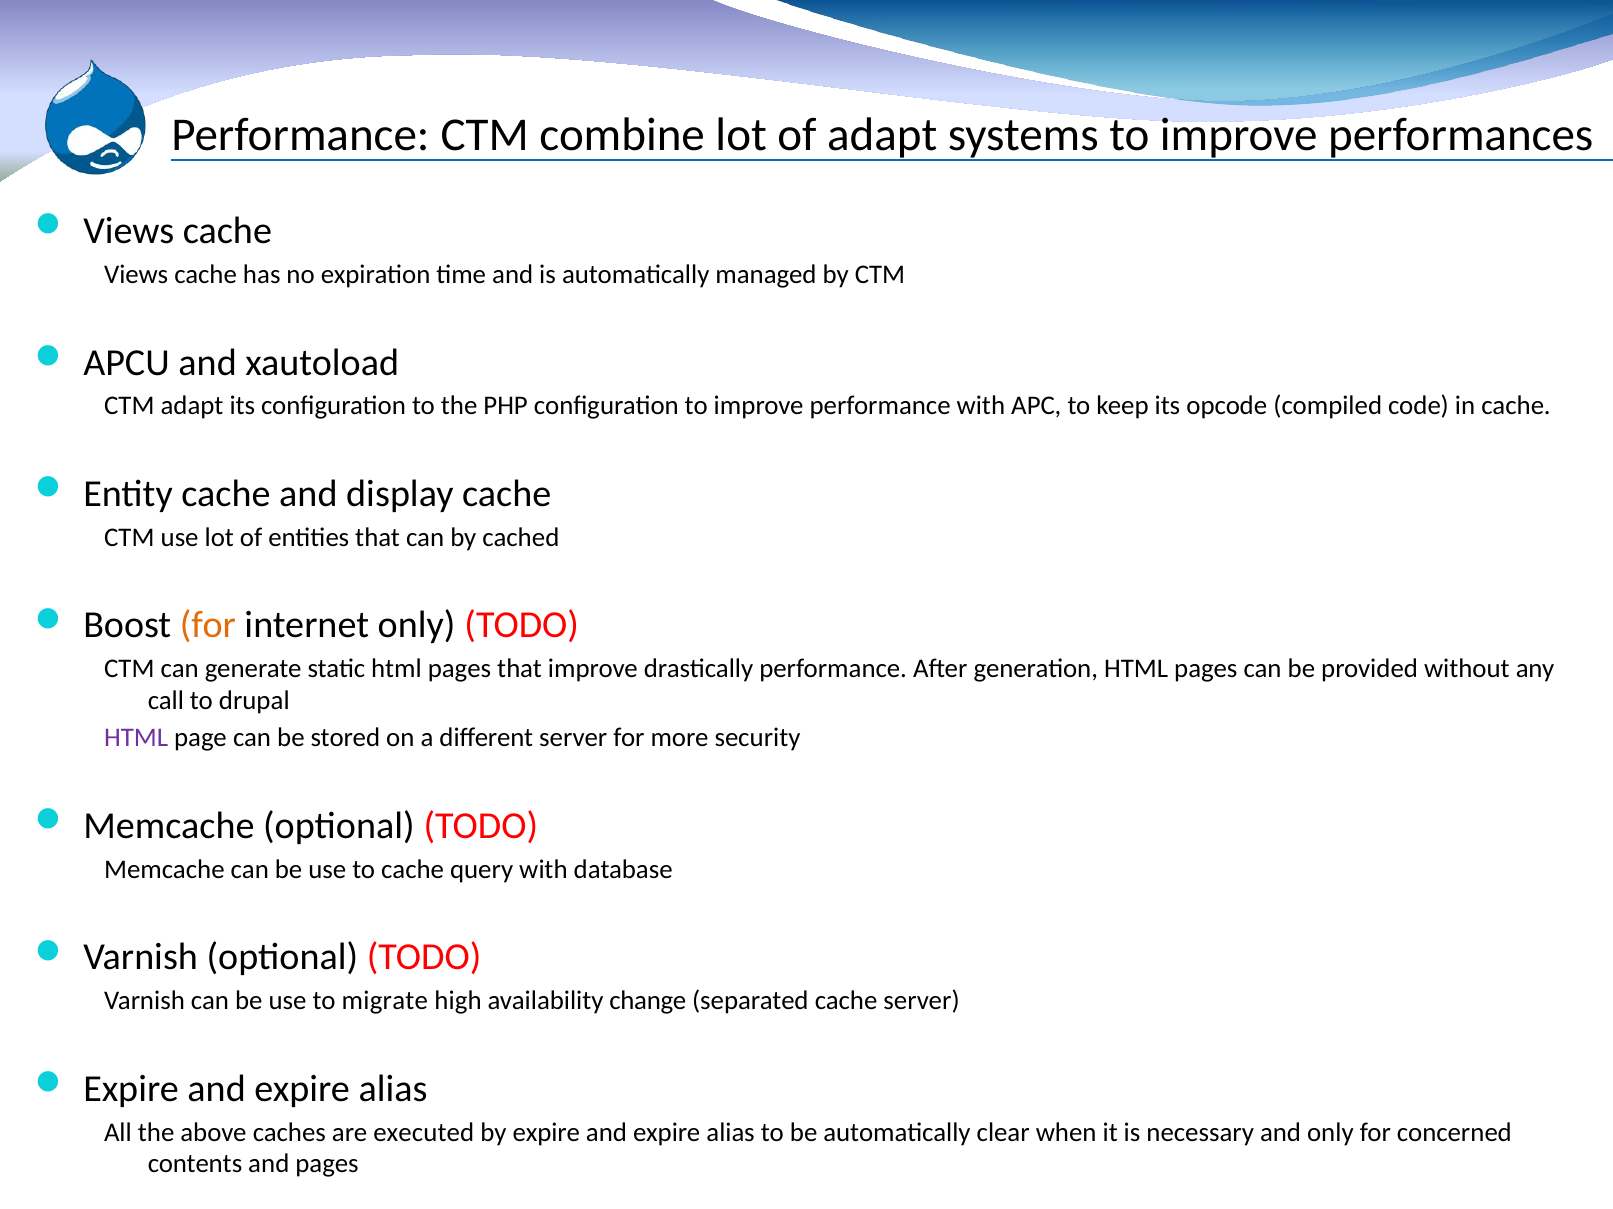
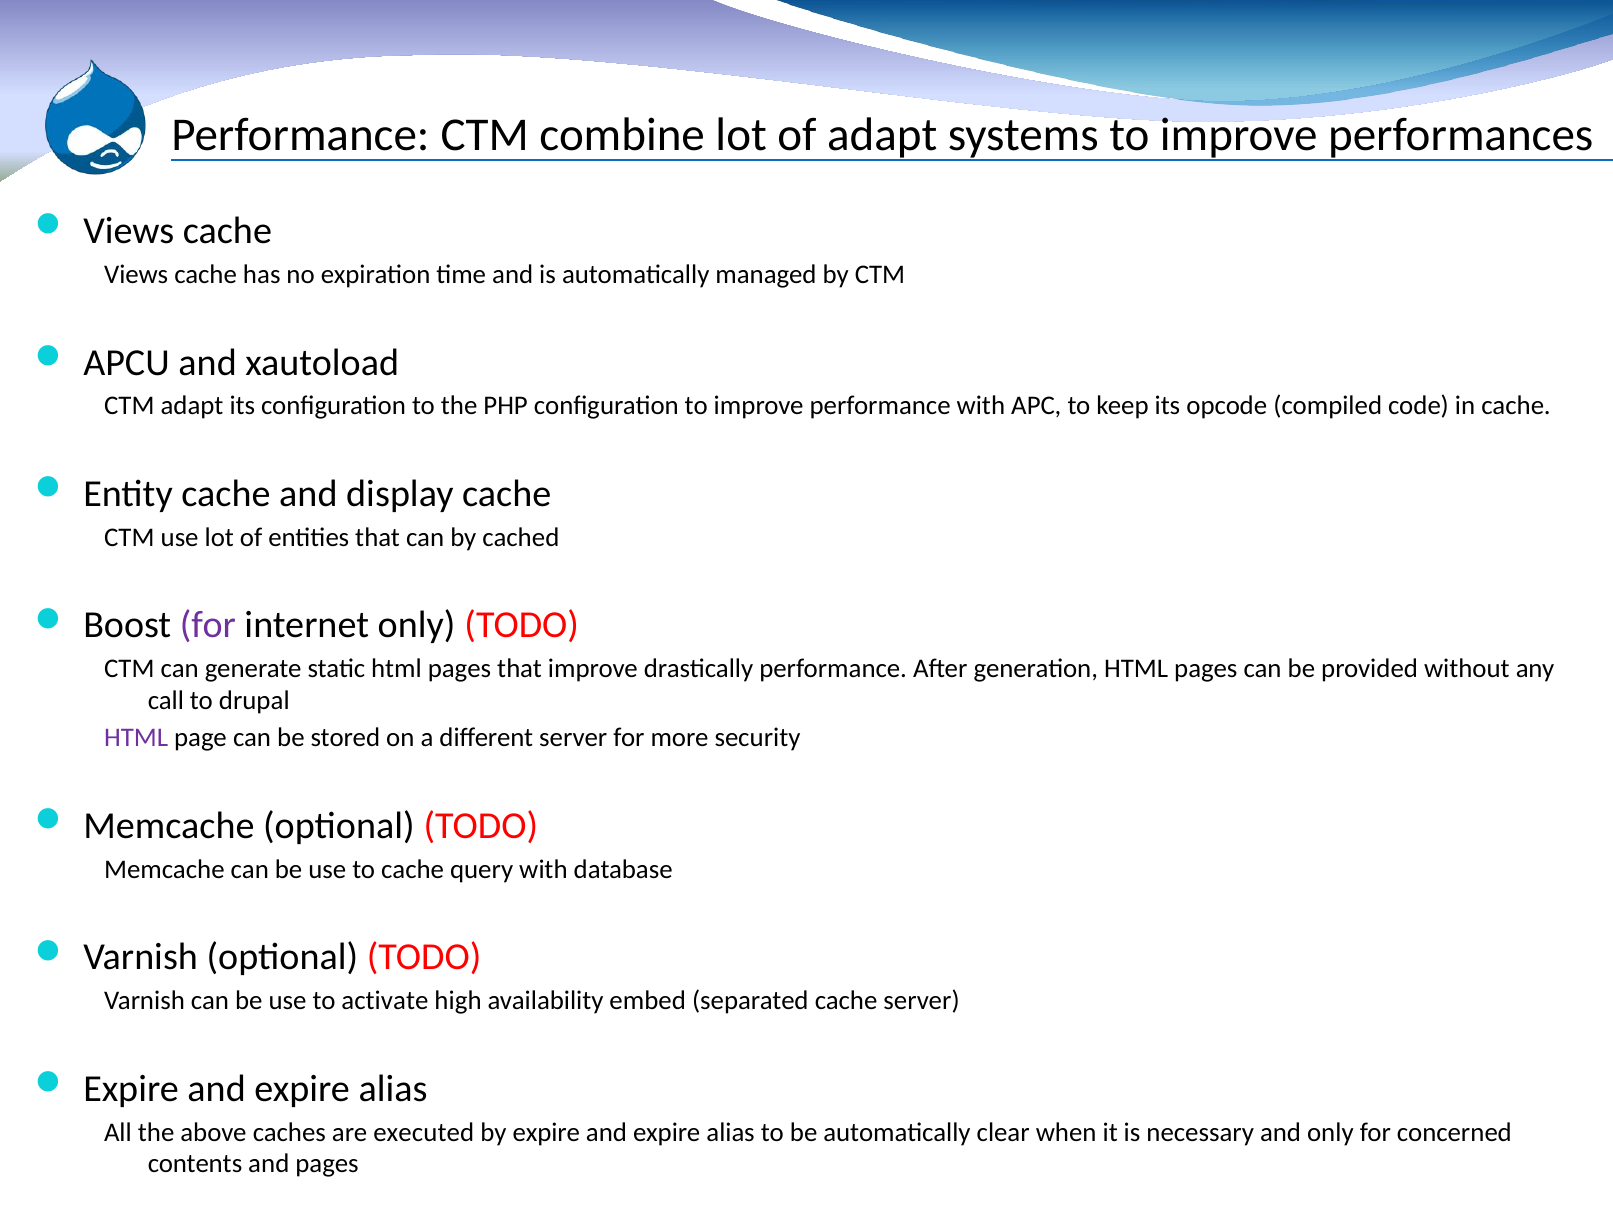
for at (208, 626) colour: orange -> purple
migrate: migrate -> activate
change: change -> embed
